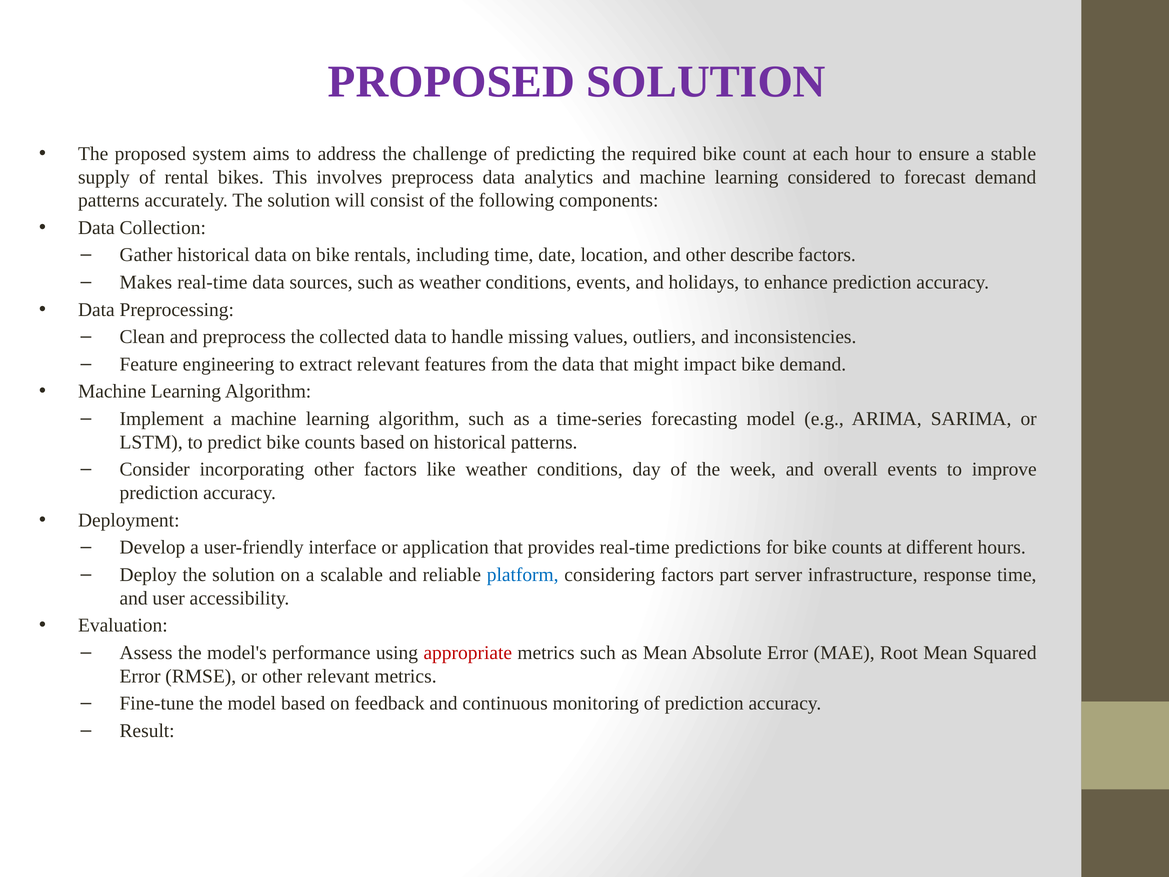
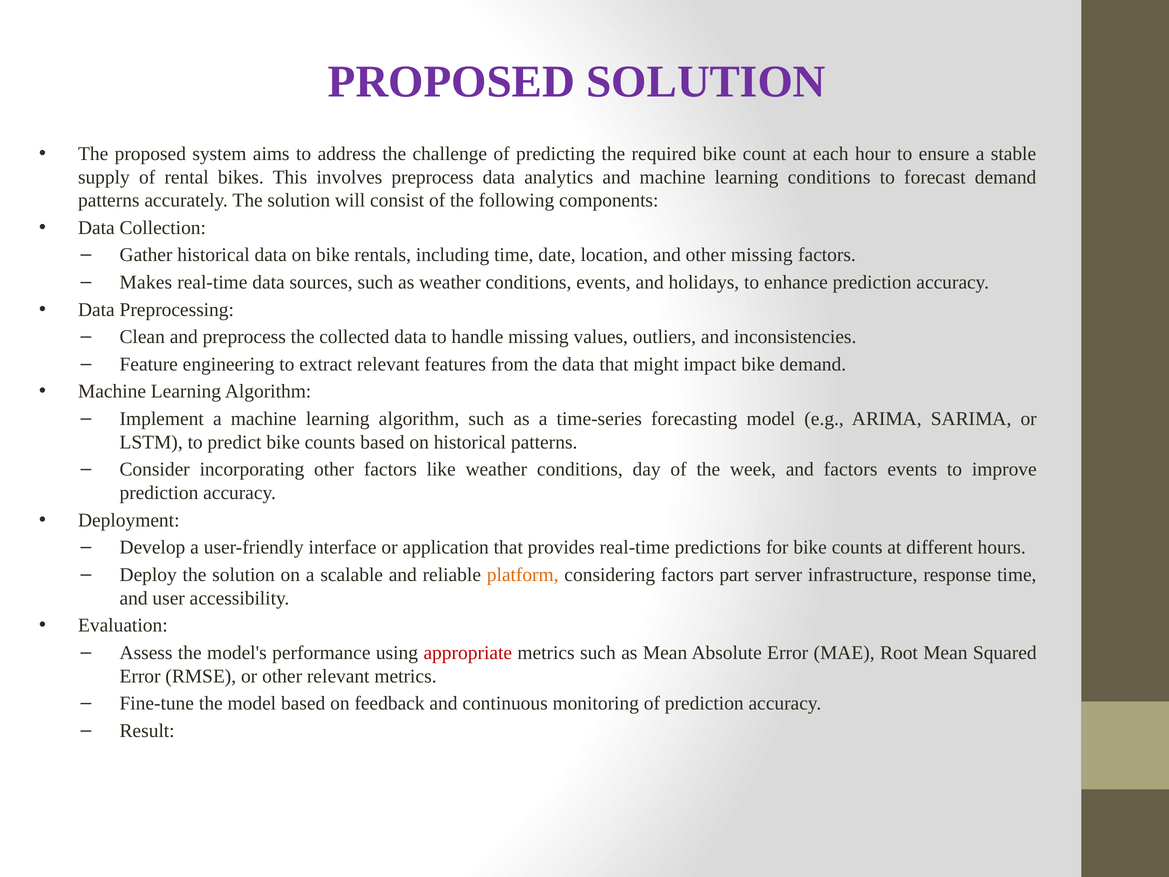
learning considered: considered -> conditions
other describe: describe -> missing
and overall: overall -> factors
platform colour: blue -> orange
